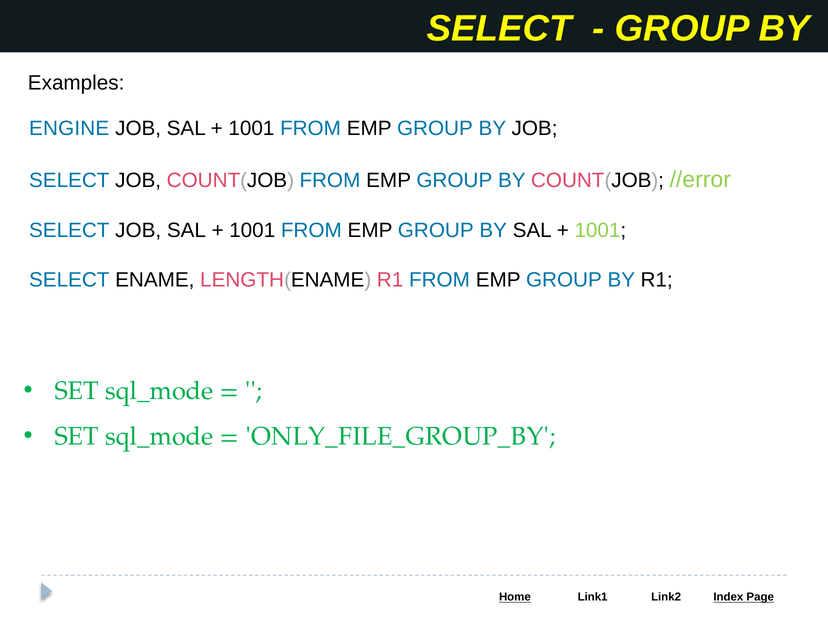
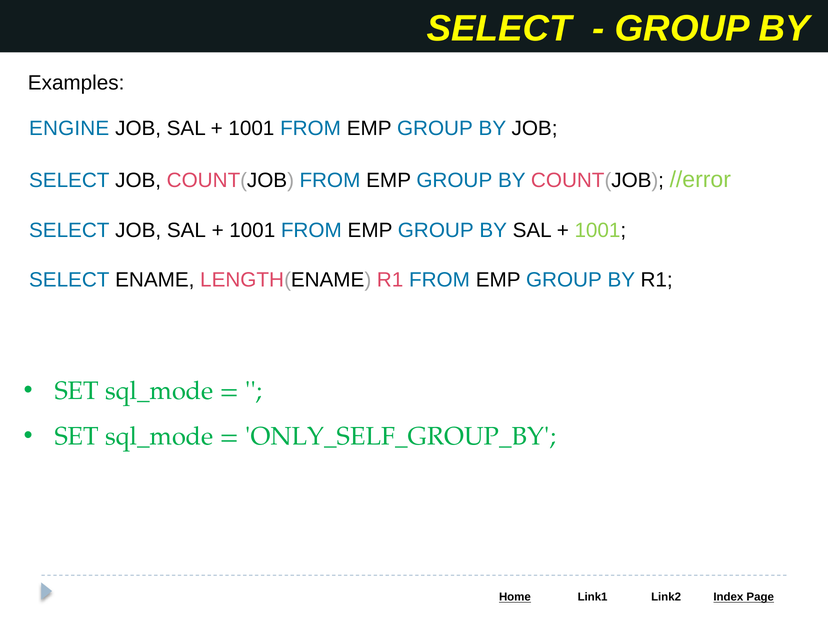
ONLY_FILE_GROUP_BY: ONLY_FILE_GROUP_BY -> ONLY_SELF_GROUP_BY
